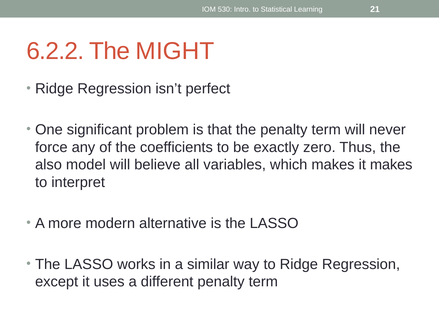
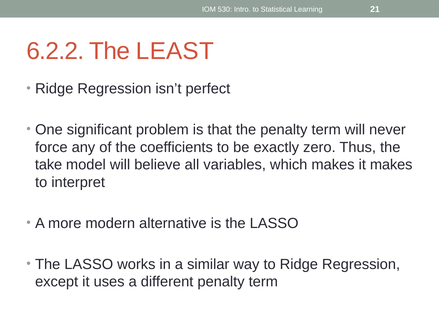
MIGHT: MIGHT -> LEAST
also: also -> take
